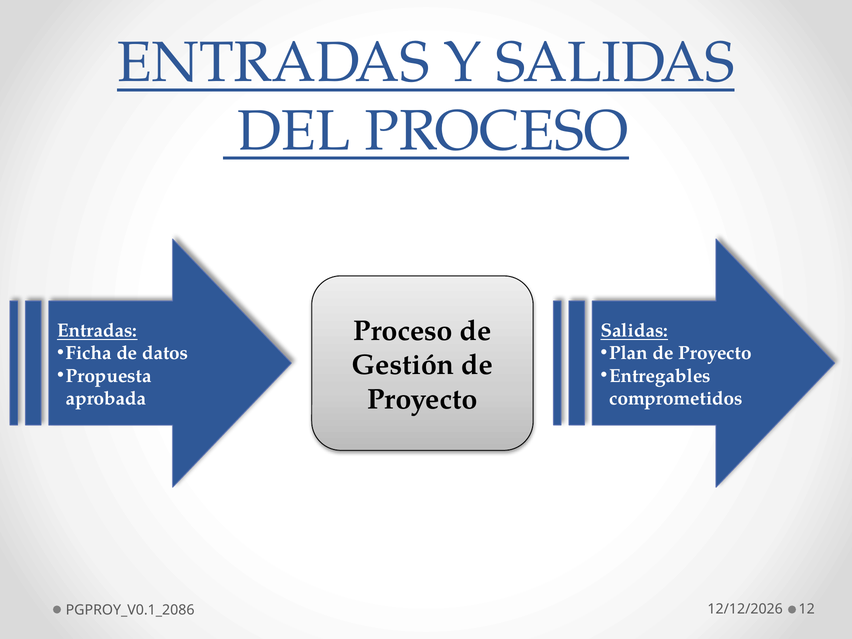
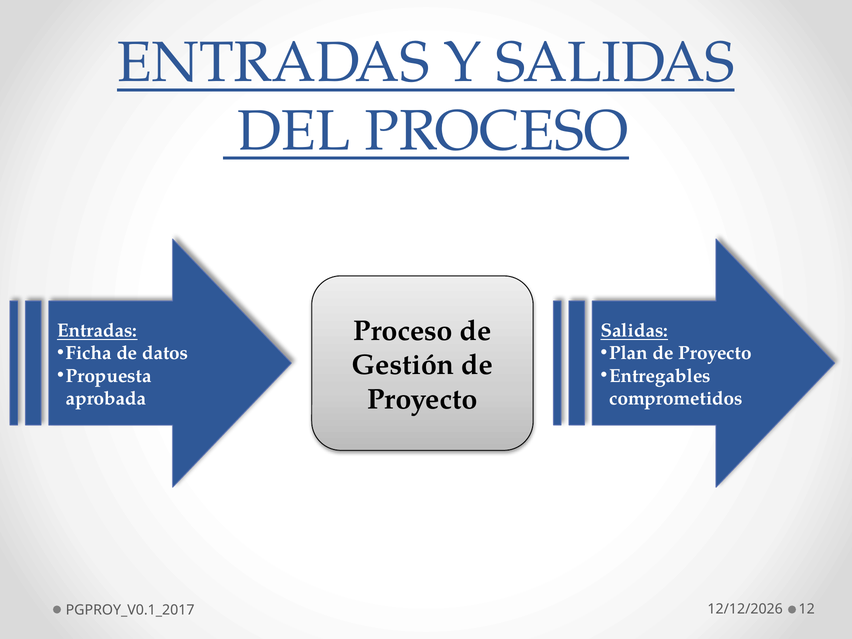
PGPROY_V0.1_2086: PGPROY_V0.1_2086 -> PGPROY_V0.1_2017
